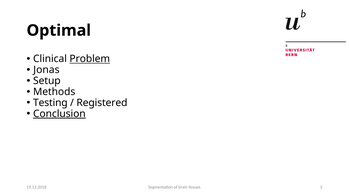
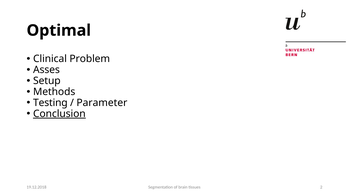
Problem underline: present -> none
Jonas: Jonas -> Asses
Registered: Registered -> Parameter
